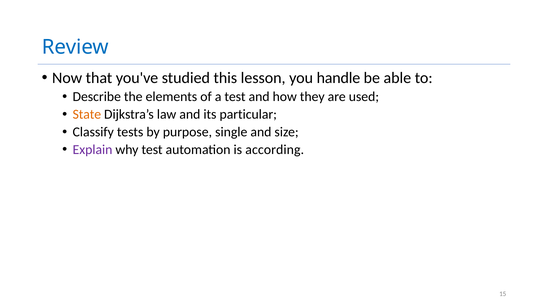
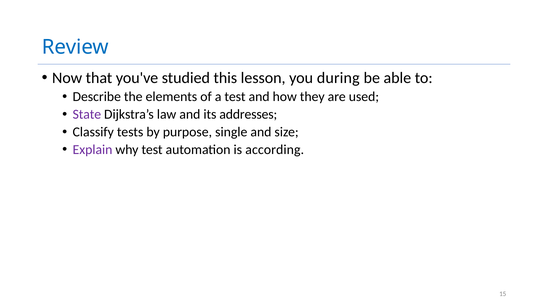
handle: handle -> during
State colour: orange -> purple
particular: particular -> addresses
